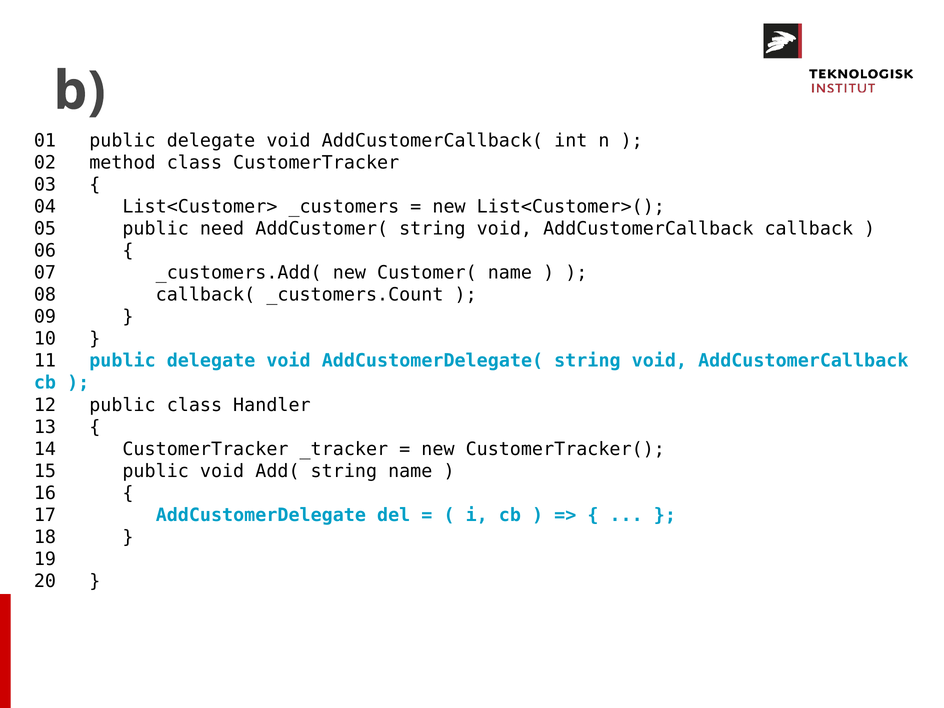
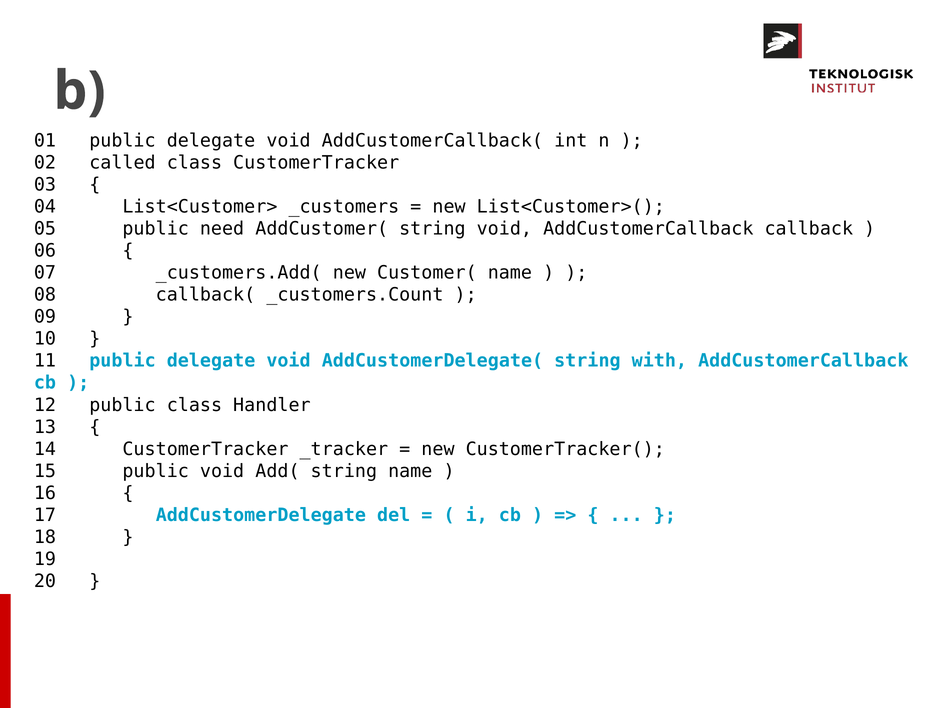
method: method -> called
AddCustomerDelegate( string void: void -> with
